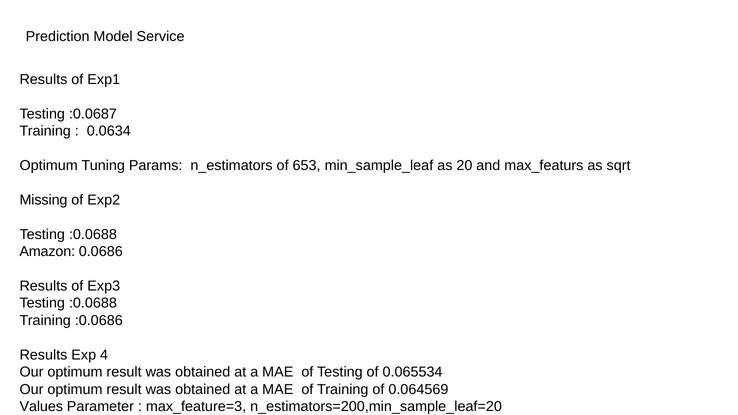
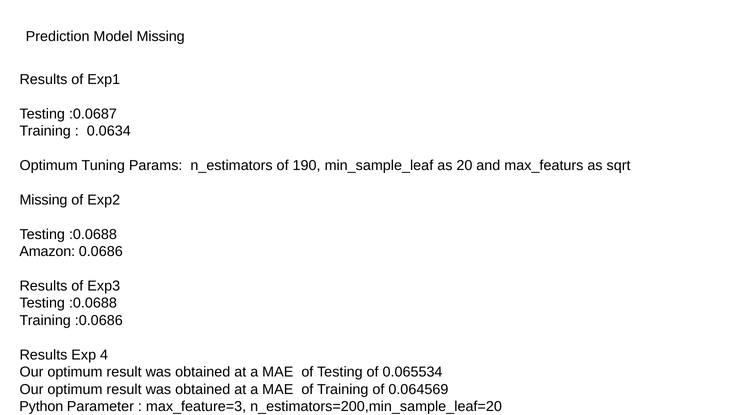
Model Service: Service -> Missing
653: 653 -> 190
Values: Values -> Python
